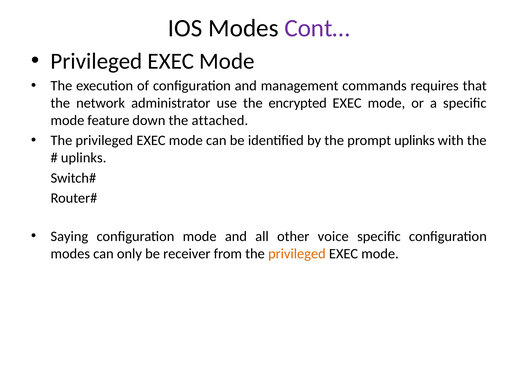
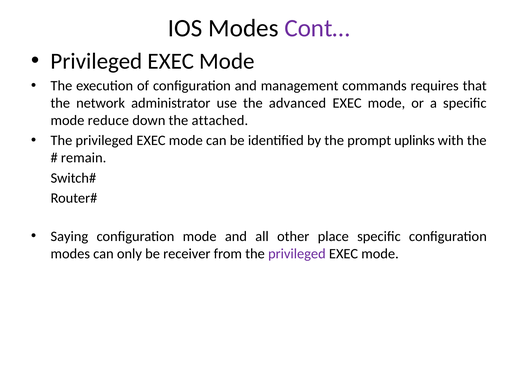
encrypted: encrypted -> advanced
feature: feature -> reduce
uplinks at (84, 158): uplinks -> remain
voice: voice -> place
privileged at (297, 254) colour: orange -> purple
